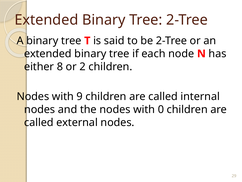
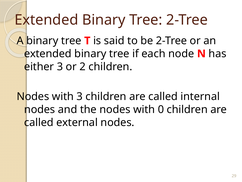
either 8: 8 -> 3
with 9: 9 -> 3
